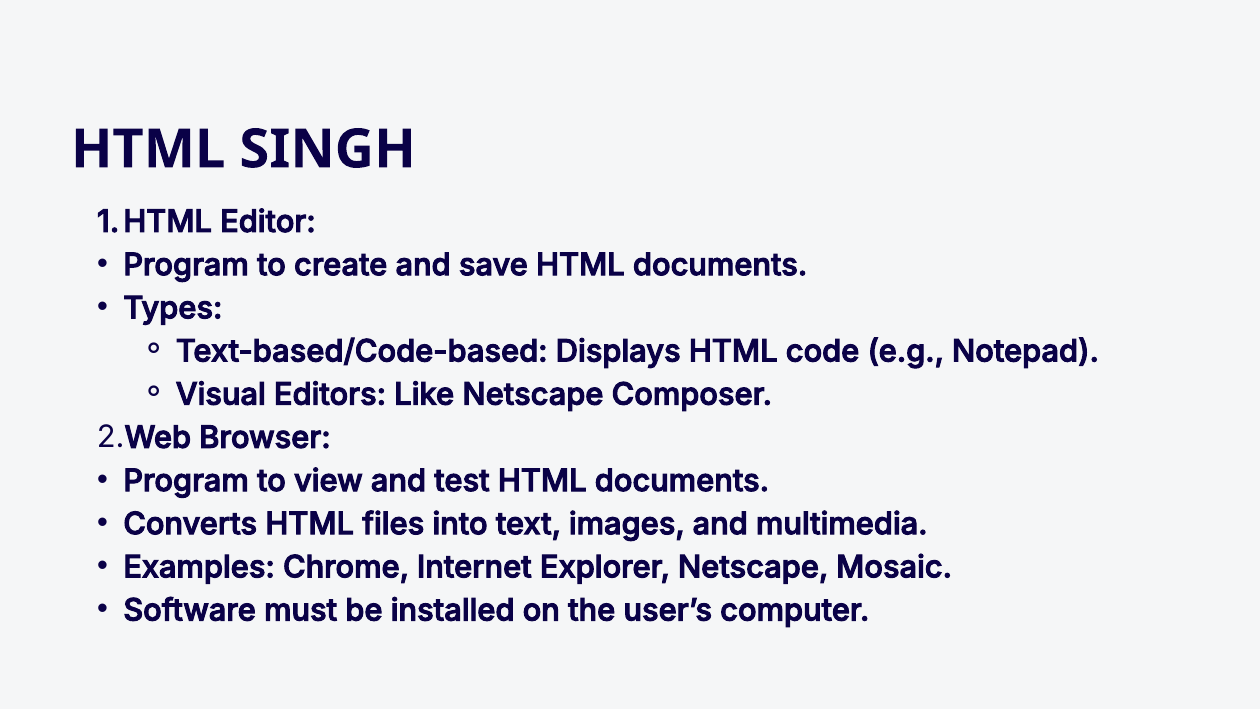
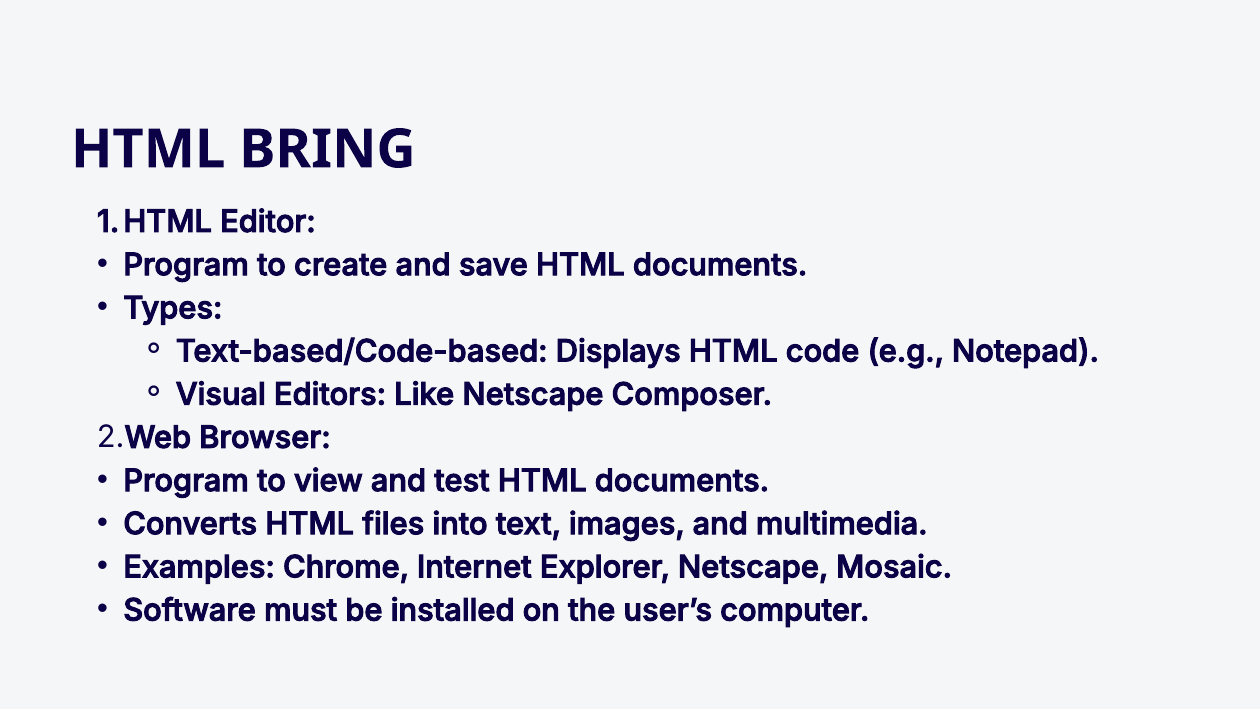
SINGH: SINGH -> BRING
